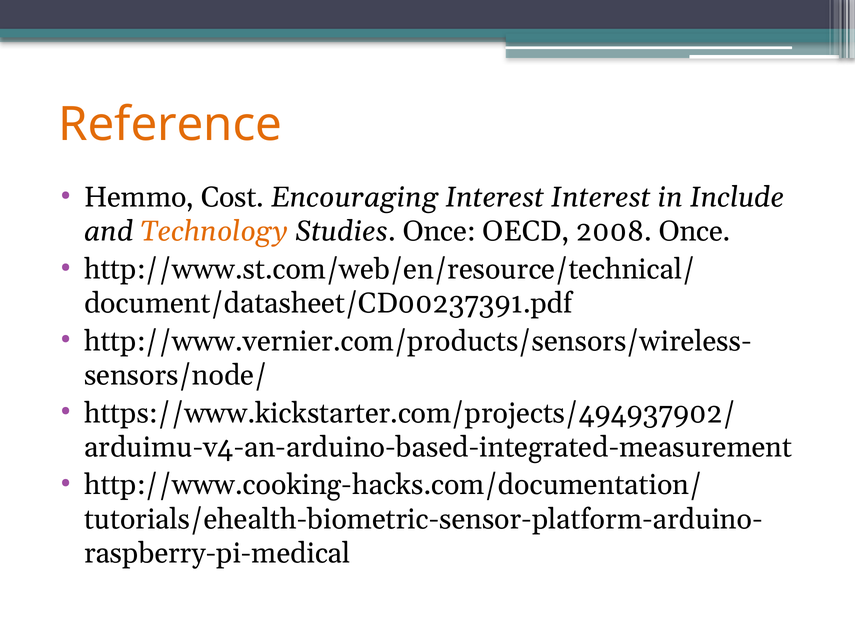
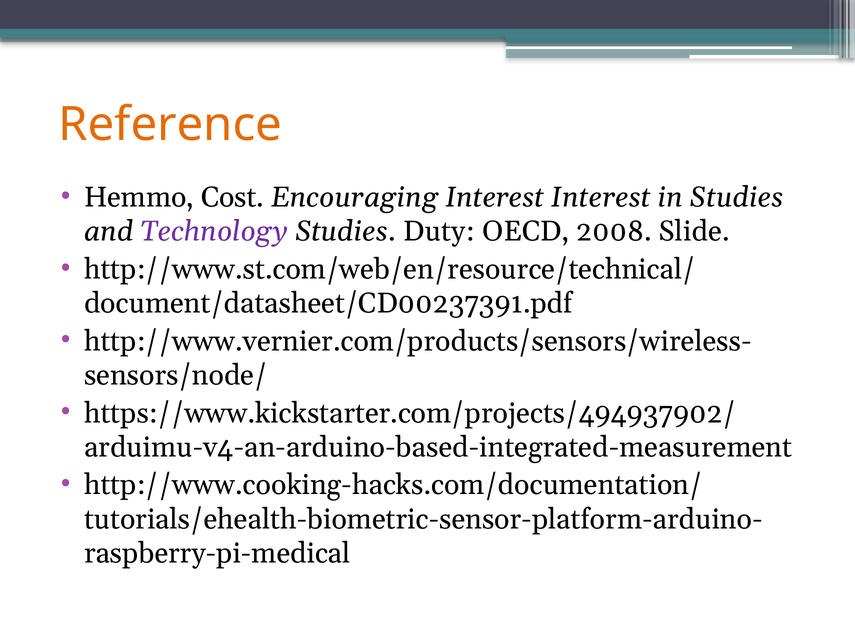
in Include: Include -> Studies
Technology colour: orange -> purple
Studies Once: Once -> Duty
2008 Once: Once -> Slide
